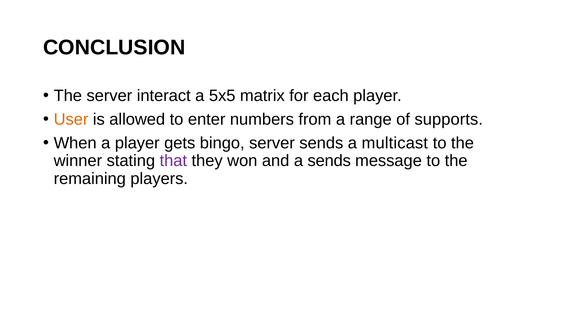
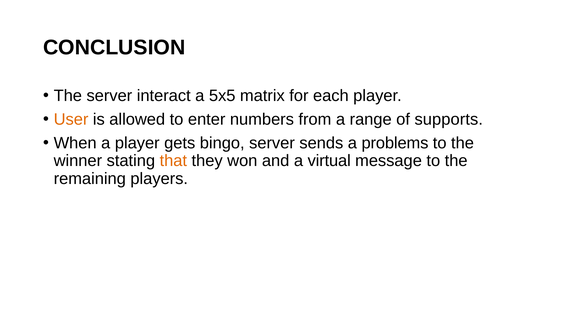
multicast: multicast -> problems
that colour: purple -> orange
a sends: sends -> virtual
